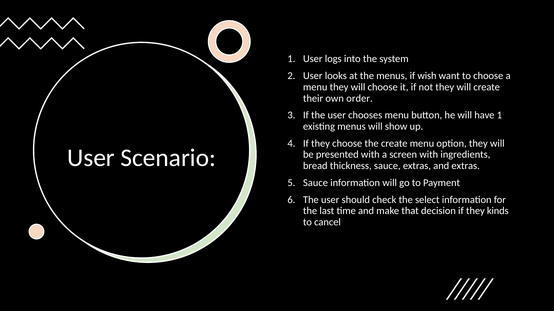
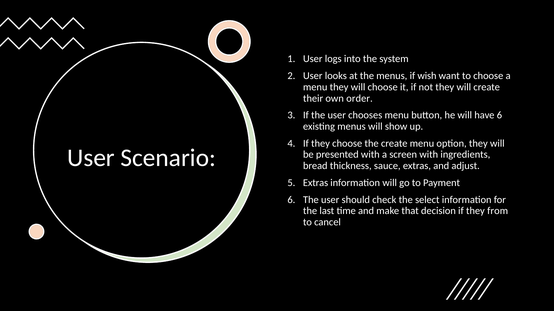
have 1: 1 -> 6
and extras: extras -> adjust
Sauce at (315, 183): Sauce -> Extras
kinds: kinds -> from
